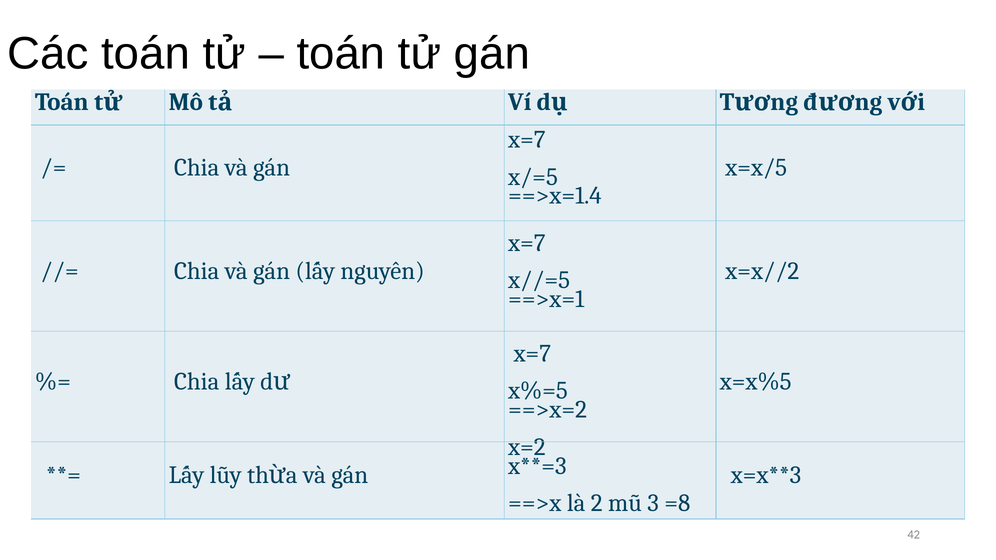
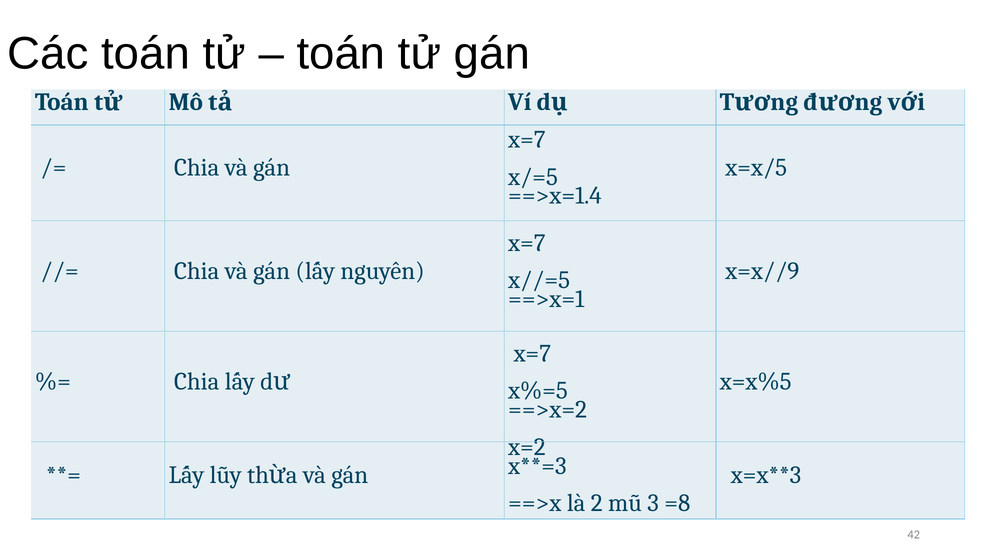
x=x//2: x=x//2 -> x=x//9
